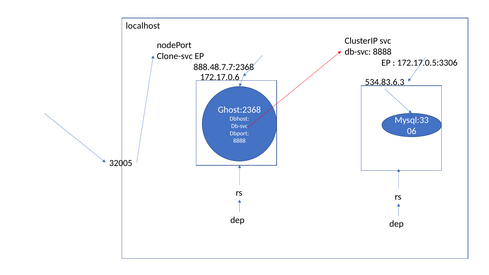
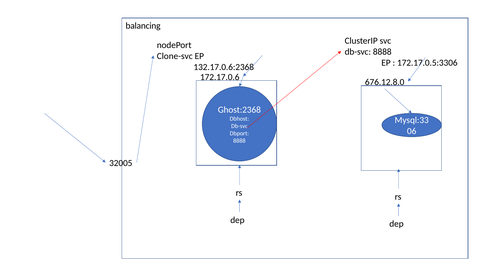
localhost: localhost -> balancing
888.48.7.7:2368: 888.48.7.7:2368 -> 132.17.0.6:2368
534.83.6.3: 534.83.6.3 -> 676.12.8.0
